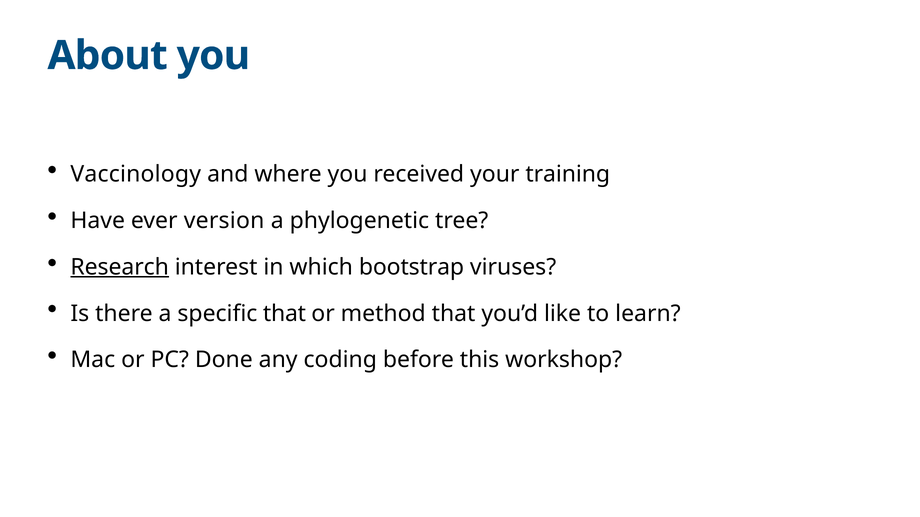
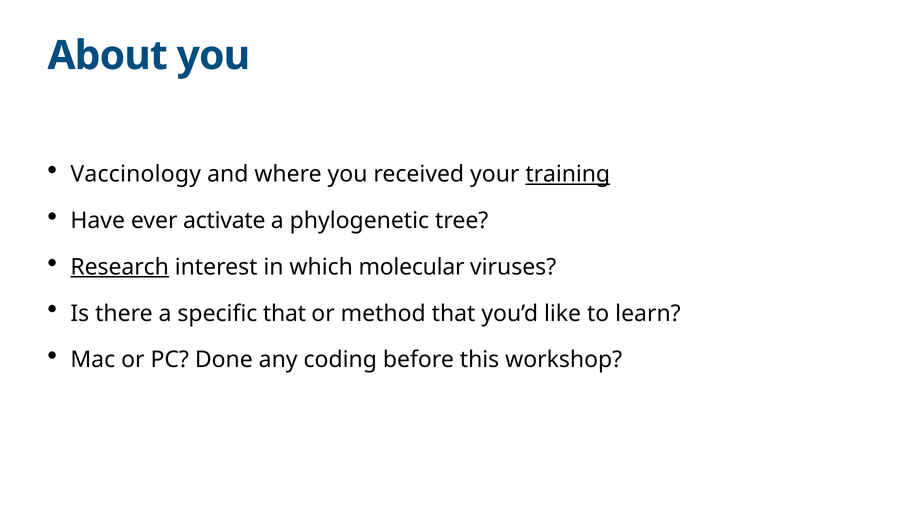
training underline: none -> present
version: version -> activate
bootstrap: bootstrap -> molecular
